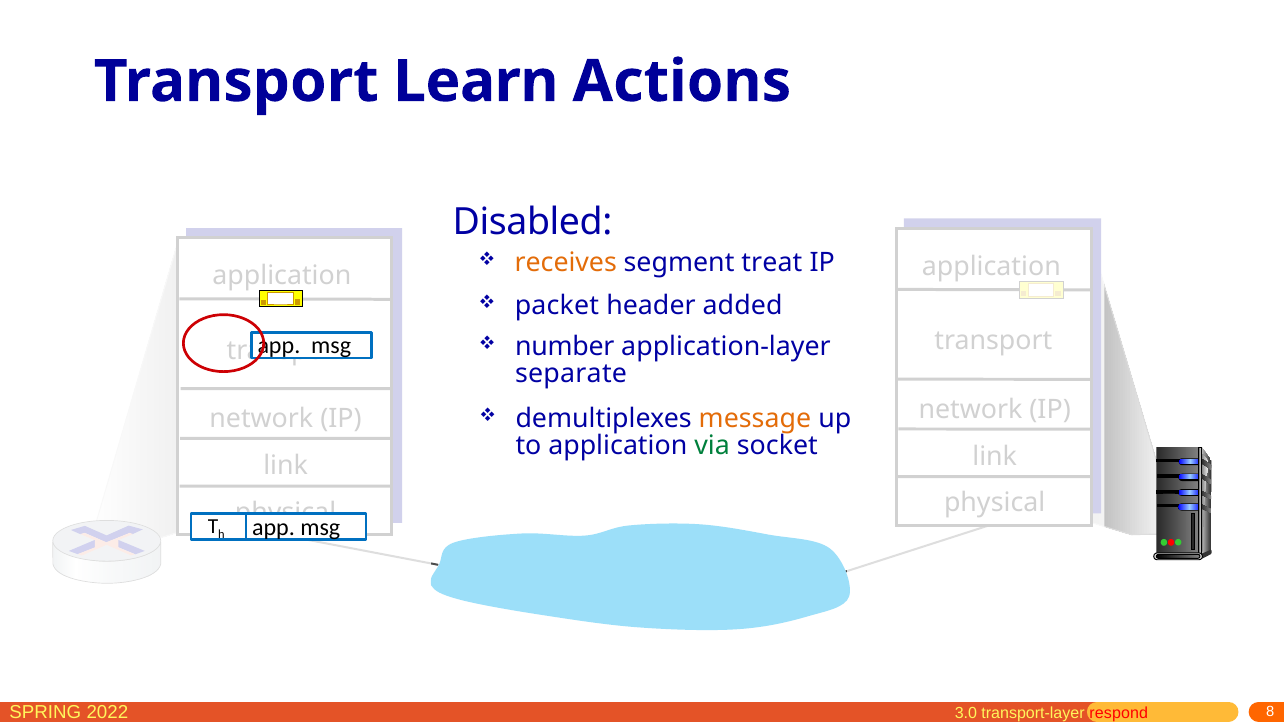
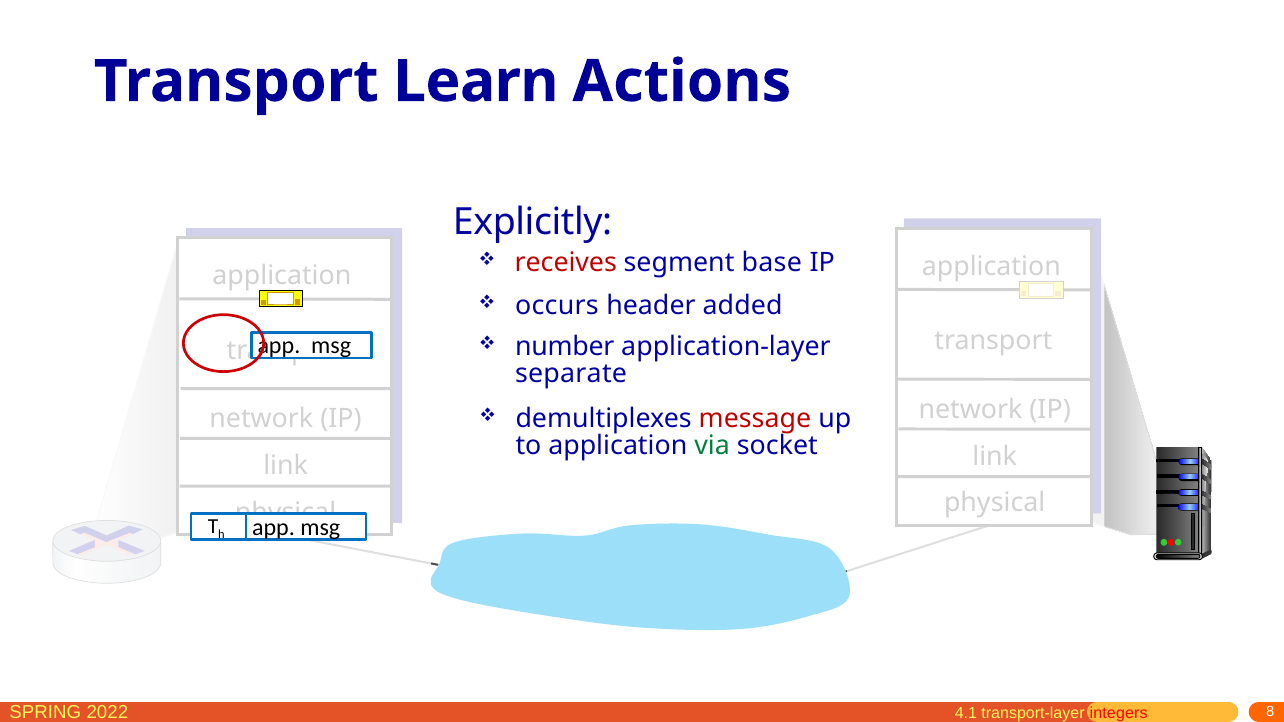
Disabled: Disabled -> Explicitly
receives colour: orange -> red
treat: treat -> base
packet: packet -> occurs
message colour: orange -> red
3.0: 3.0 -> 4.1
respond: respond -> integers
